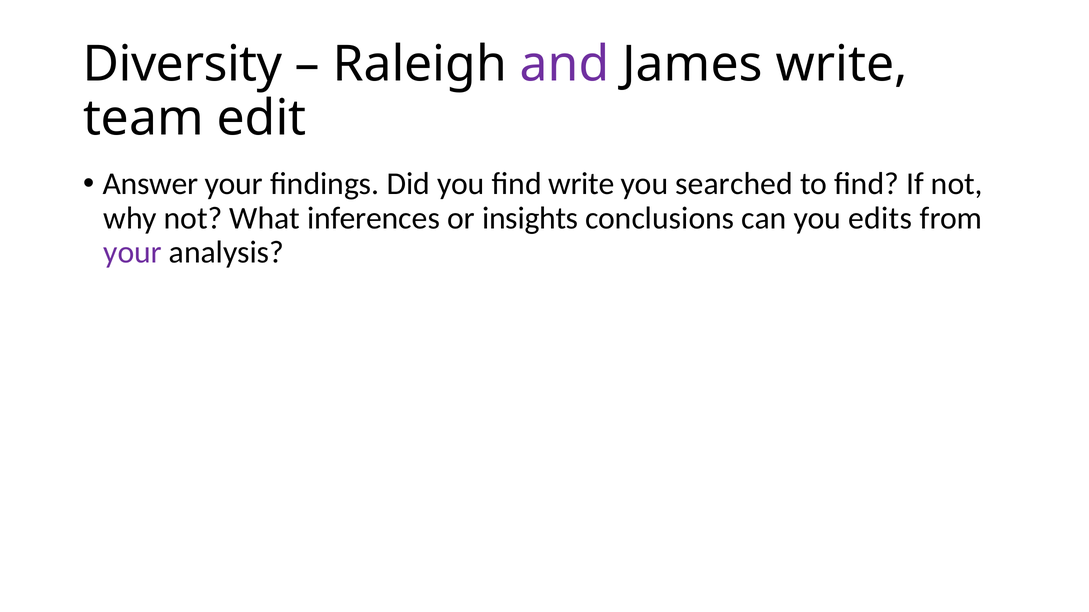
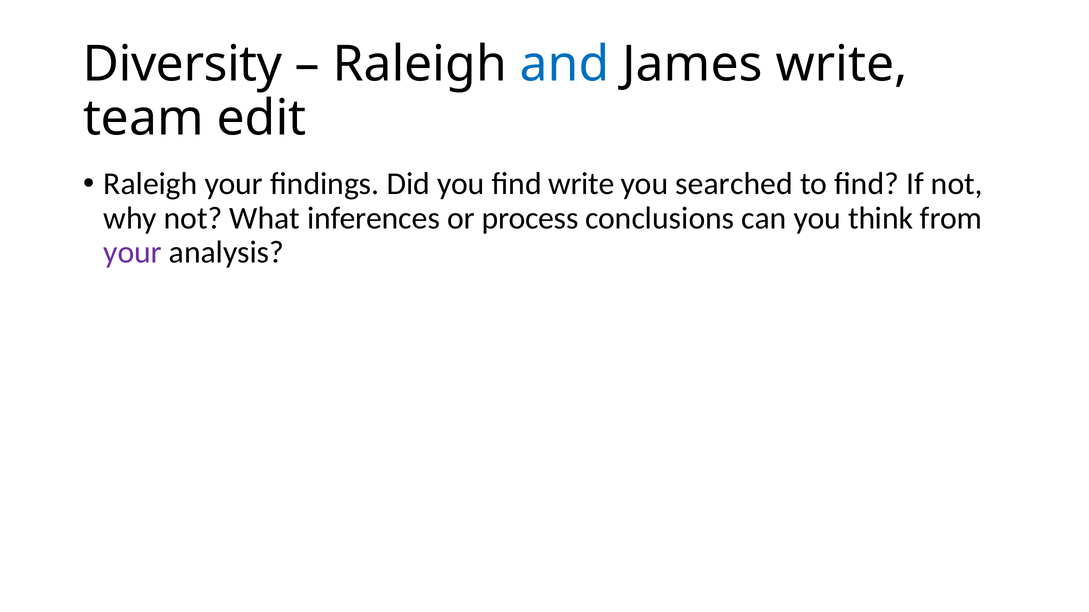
and colour: purple -> blue
Answer at (151, 184): Answer -> Raleigh
insights: insights -> process
edits: edits -> think
